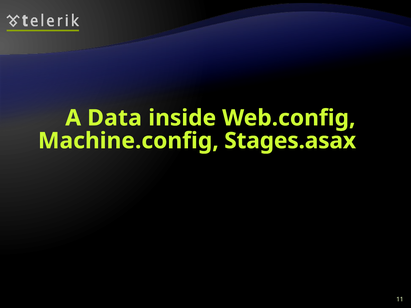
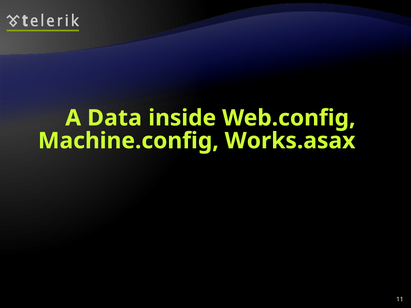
Stages.asax: Stages.asax -> Works.asax
